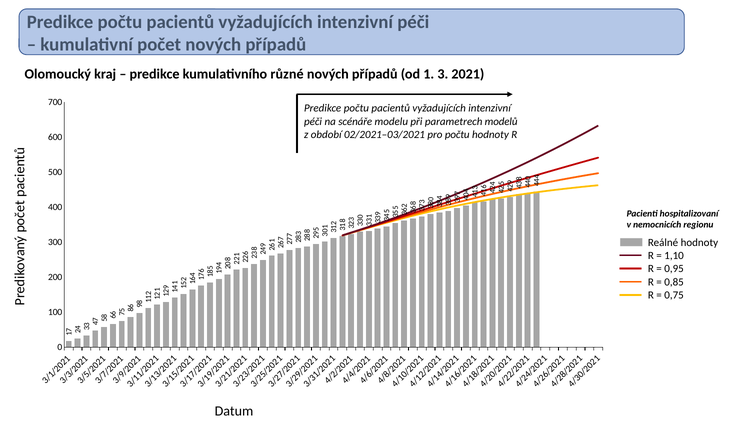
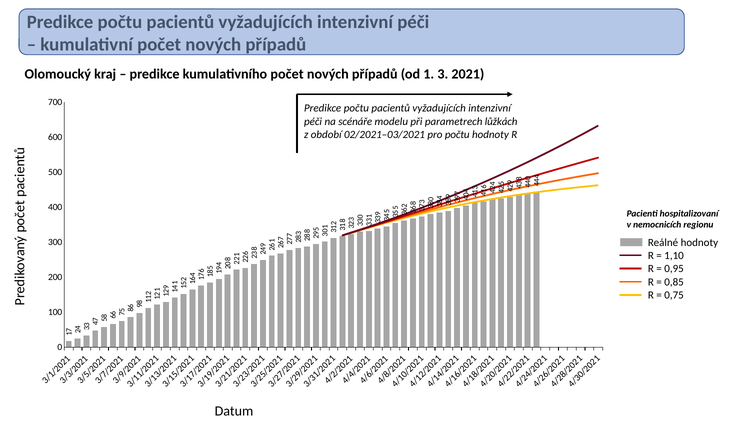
kumulativního různé: různé -> počet
modelů: modelů -> lůžkách
